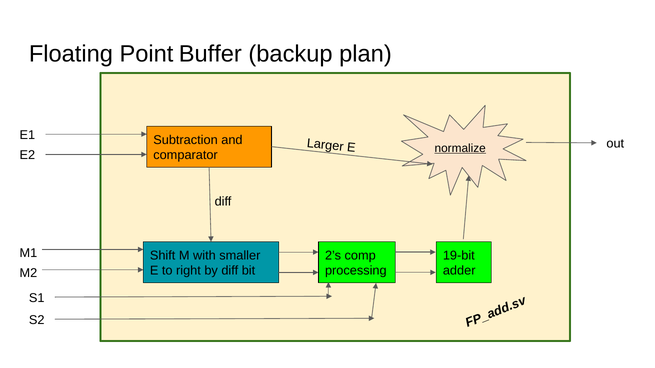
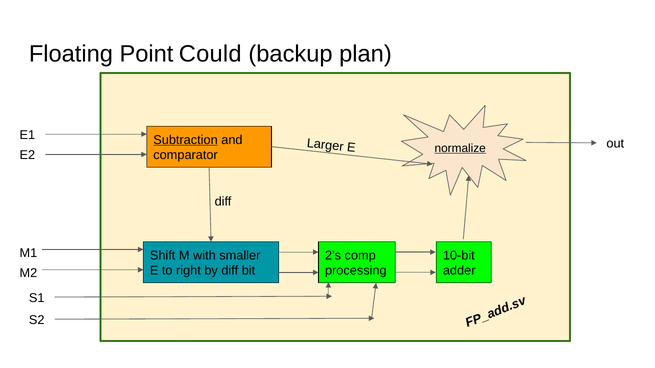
Buffer: Buffer -> Could
Subtraction underline: none -> present
19-bit: 19-bit -> 10-bit
